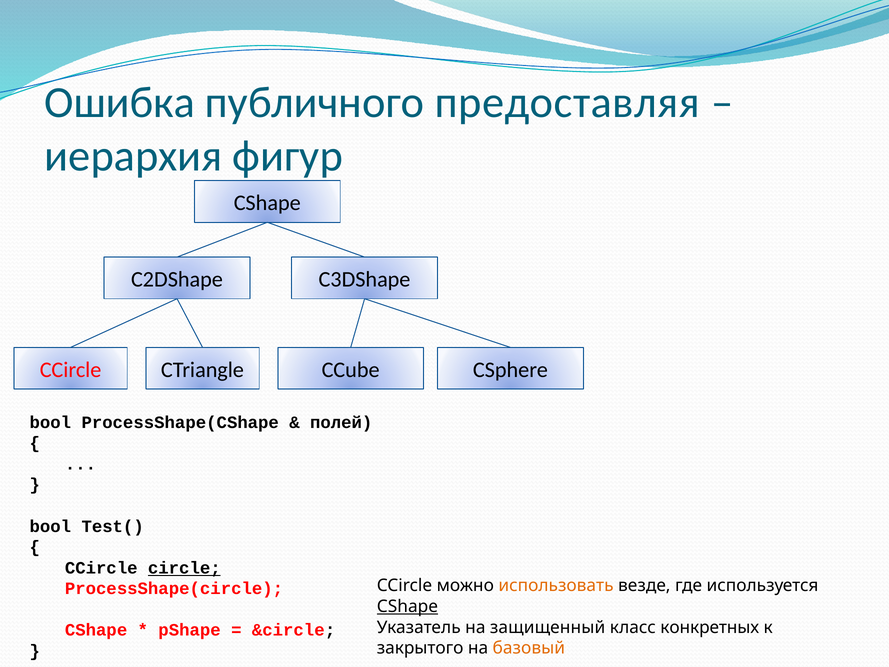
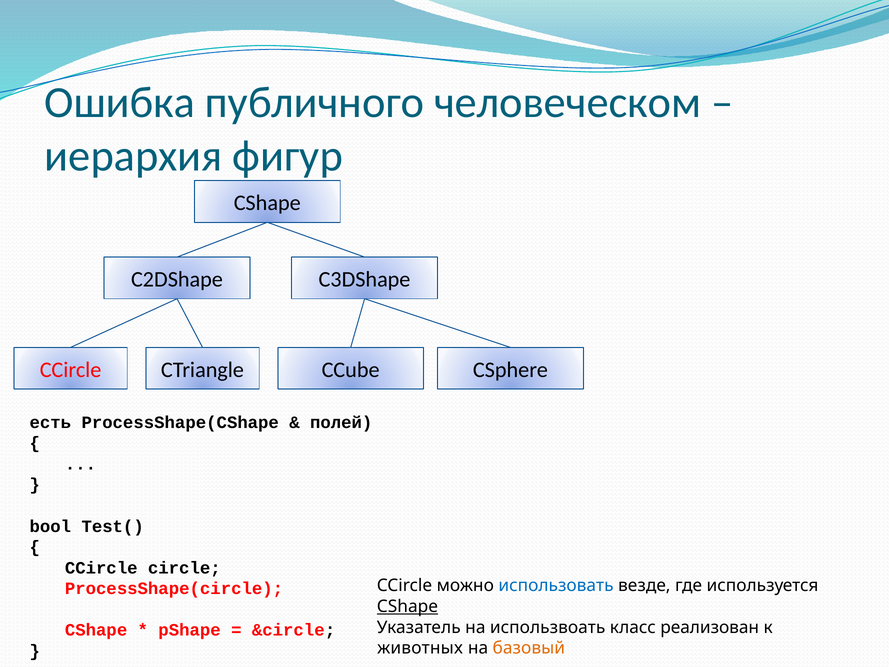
предоставляя: предоставляя -> человеческом
bool at (50, 422): bool -> есть
circle underline: present -> none
использовать colour: orange -> blue
защищенный: защищенный -> использвоать
конкретных: конкретных -> реализован
закрытого: закрытого -> животных
